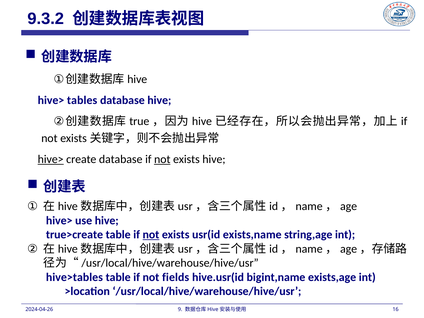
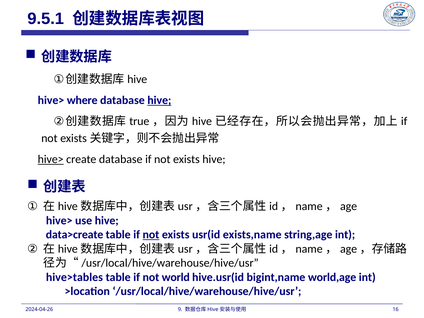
9.3.2: 9.3.2 -> 9.5.1
tables: tables -> where
hive at (159, 100) underline: none -> present
not at (162, 159) underline: present -> none
true>create: true>create -> data>create
fields: fields -> world
exists,age: exists,age -> world,age
